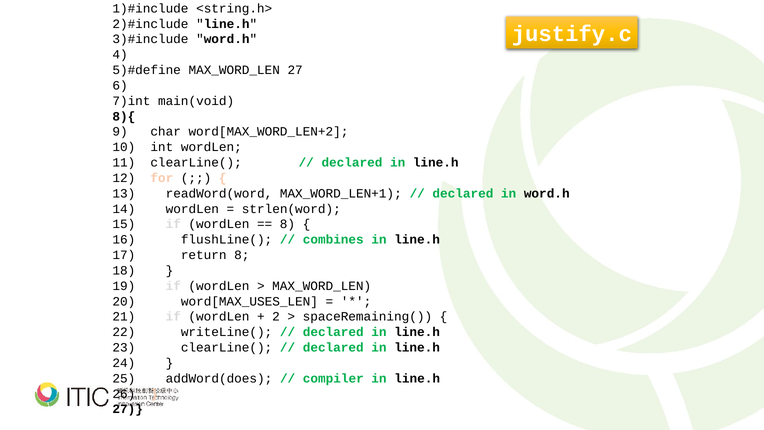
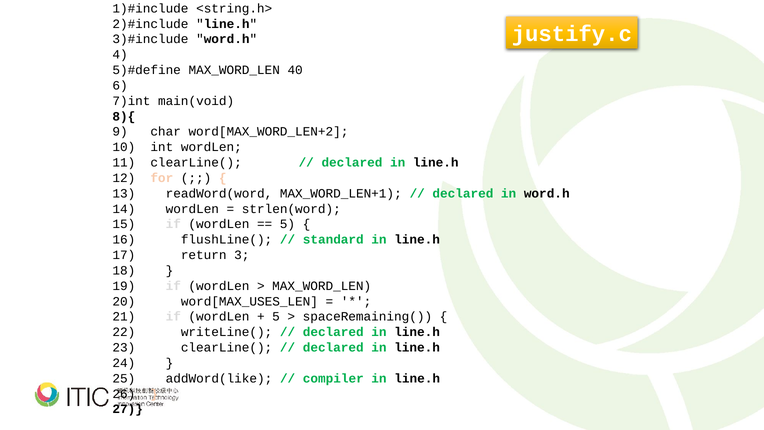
MAX_WORD_LEN 27: 27 -> 40
8 at (287, 224): 8 -> 5
combines: combines -> standard
return 8: 8 -> 3
2 at (276, 317): 2 -> 5
addWord(does: addWord(does -> addWord(like
